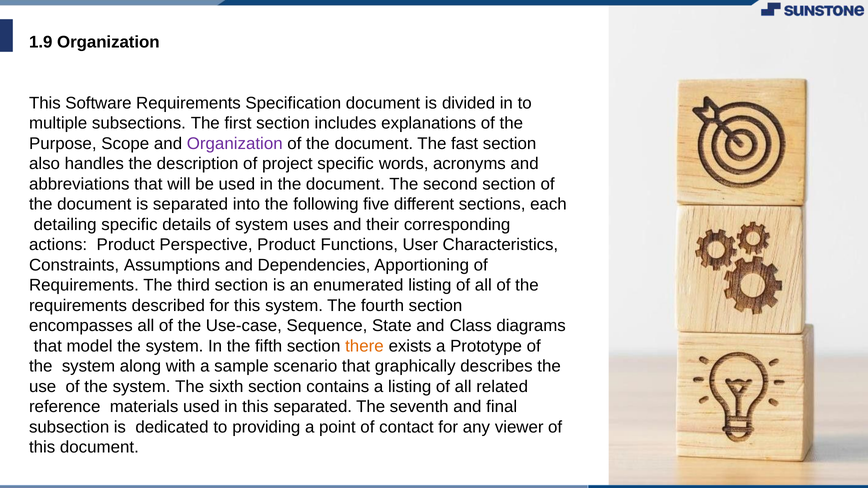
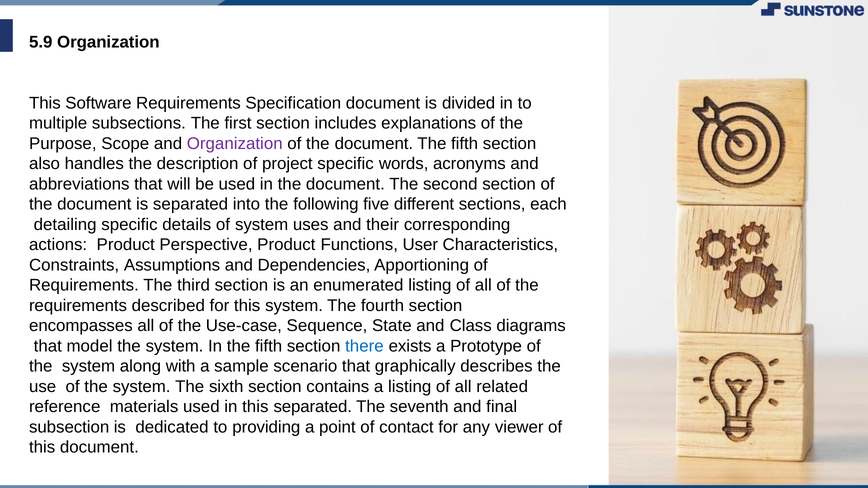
1.9: 1.9 -> 5.9
document The fast: fast -> fifth
there colour: orange -> blue
